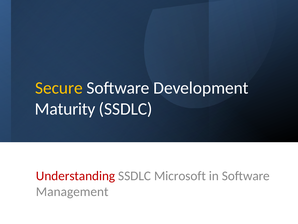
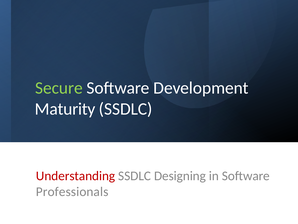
Secure colour: yellow -> light green
Microsoft: Microsoft -> Designing
Management: Management -> Professionals
